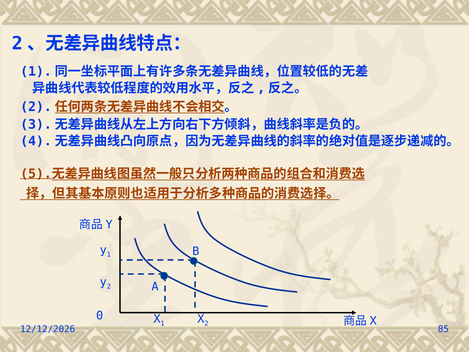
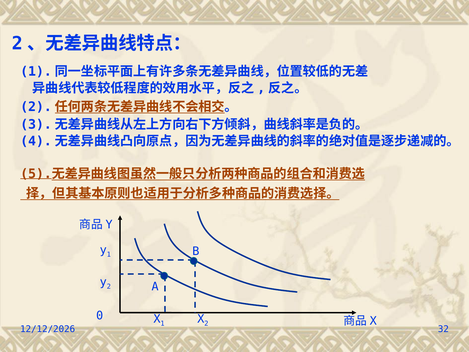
85: 85 -> 32
